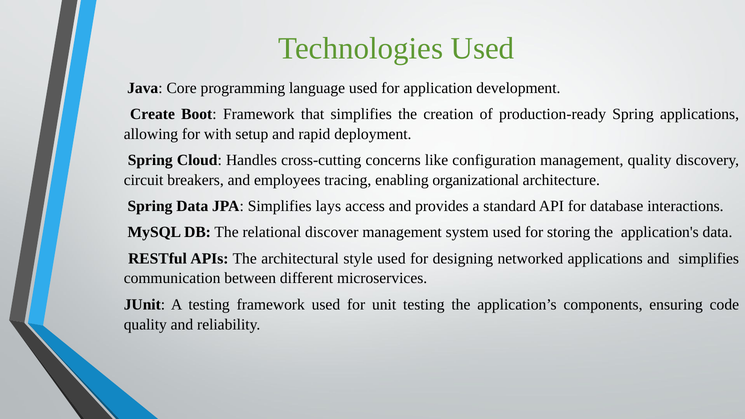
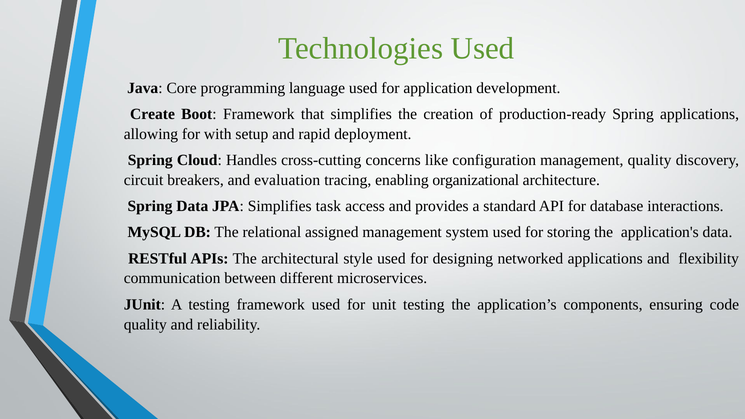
employees: employees -> evaluation
lays: lays -> task
discover: discover -> assigned
and simplifies: simplifies -> flexibility
